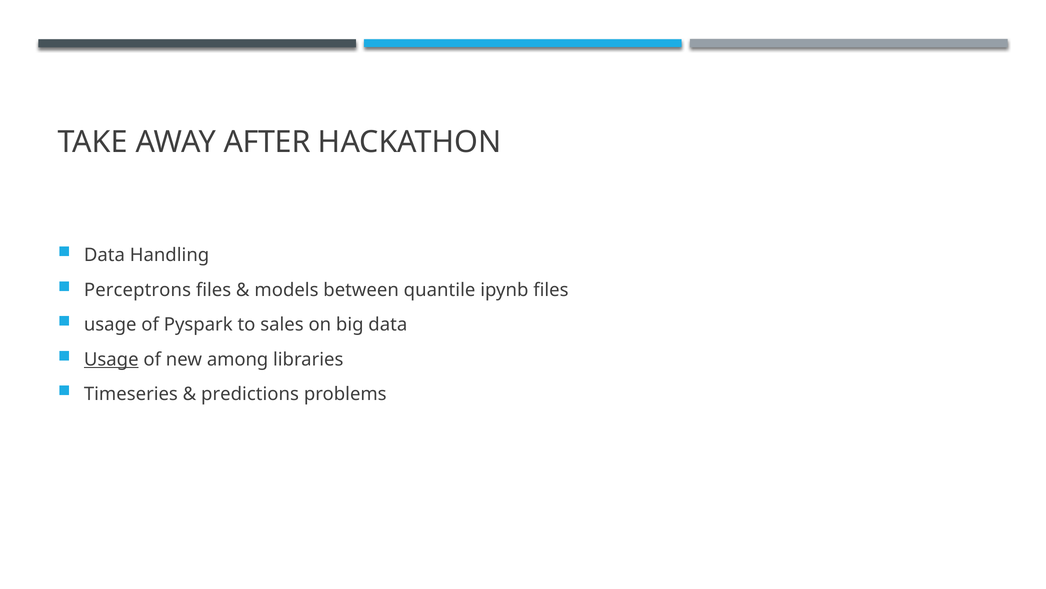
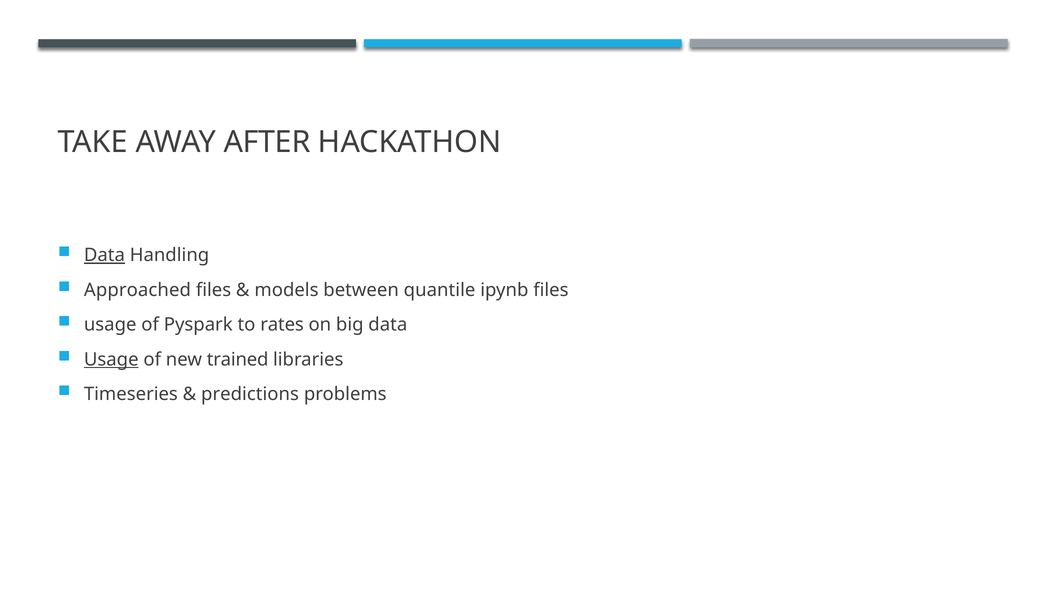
Data at (104, 255) underline: none -> present
Perceptrons: Perceptrons -> Approached
sales: sales -> rates
among: among -> trained
